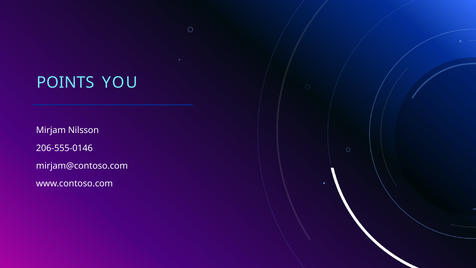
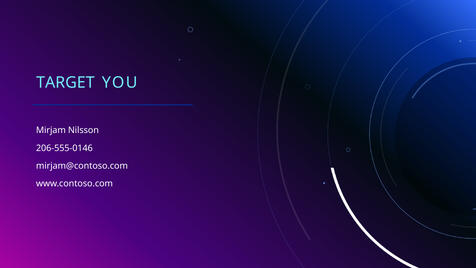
POINTS: POINTS -> TARGET
